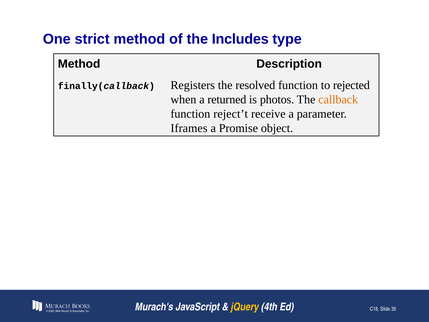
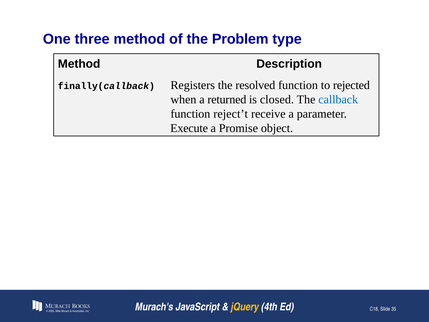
strict: strict -> three
Includes: Includes -> Problem
photos: photos -> closed
callback colour: orange -> blue
Iframes: Iframes -> Execute
